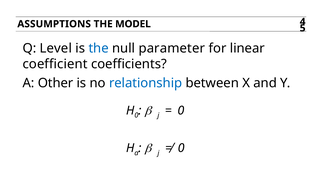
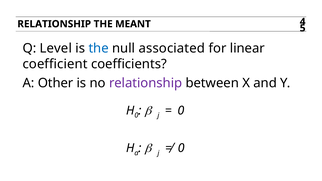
ASSUMPTIONS at (54, 24): ASSUMPTIONS -> RELATIONSHIP
MODEL: MODEL -> MEANT
parameter: parameter -> associated
relationship at (146, 83) colour: blue -> purple
